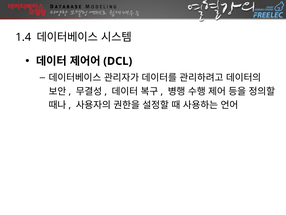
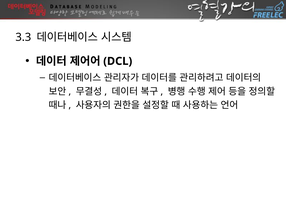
1.4: 1.4 -> 3.3
